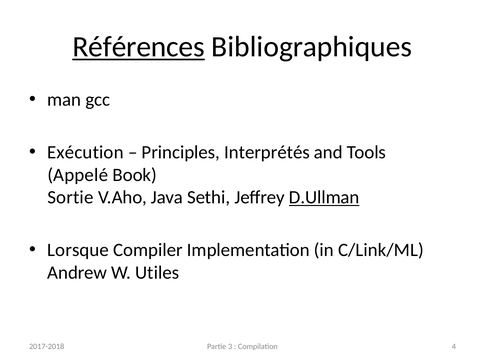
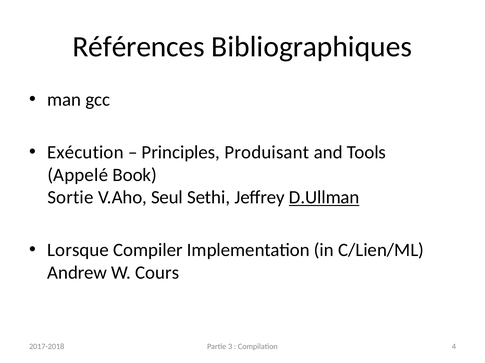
Références underline: present -> none
Interprétés: Interprétés -> Produisant
Java: Java -> Seul
C/Link/ML: C/Link/ML -> C/Lien/ML
Utiles: Utiles -> Cours
